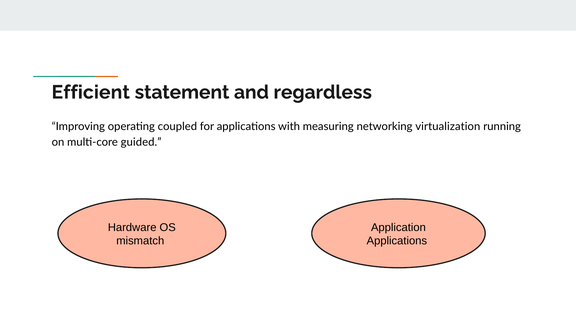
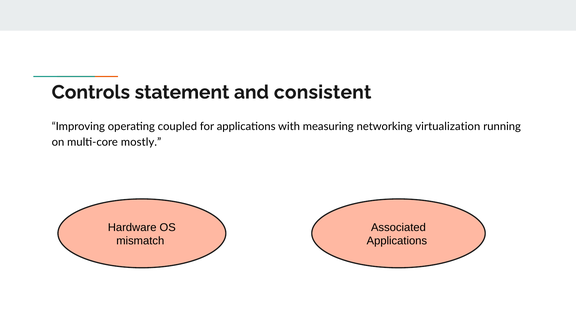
Efficient: Efficient -> Controls
regardless: regardless -> consistent
guided: guided -> mostly
Application: Application -> Associated
